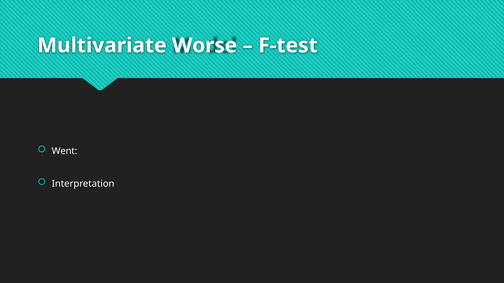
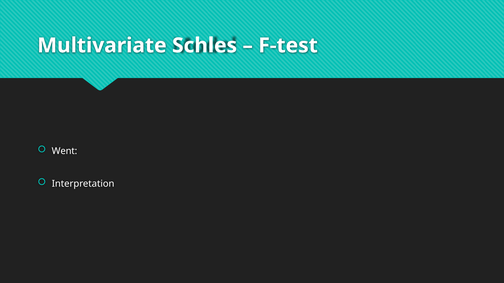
Worse: Worse -> Schles
